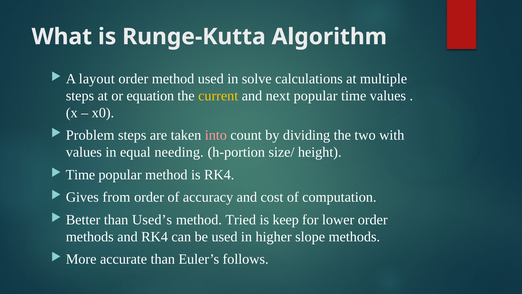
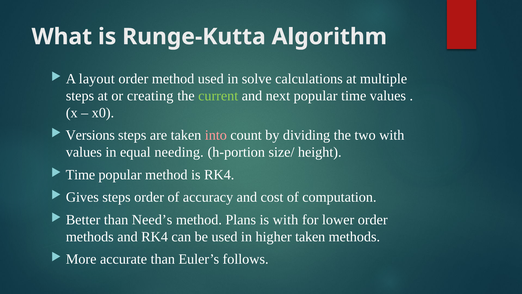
equation: equation -> creating
current colour: yellow -> light green
Problem: Problem -> Versions
Gives from: from -> steps
Used’s: Used’s -> Need’s
Tried: Tried -> Plans
is keep: keep -> with
higher slope: slope -> taken
